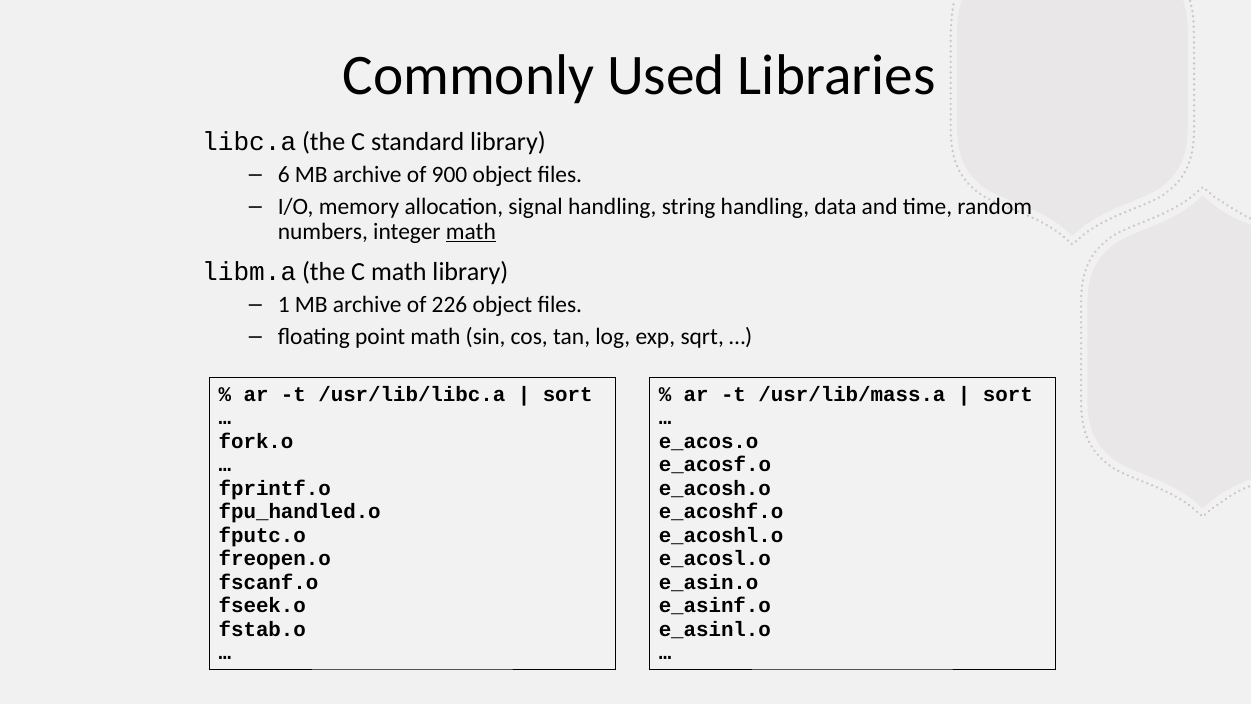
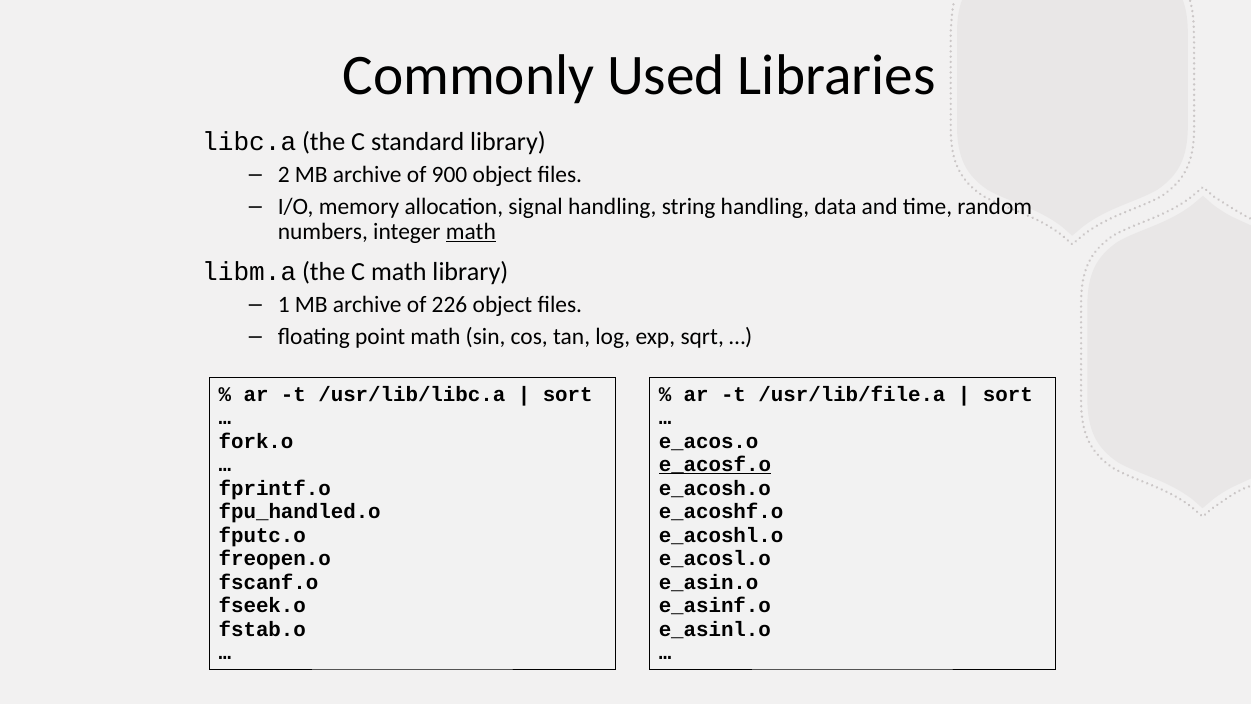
6: 6 -> 2
/usr/lib/mass.a: /usr/lib/mass.a -> /usr/lib/file.a
e_acosf.o underline: none -> present
